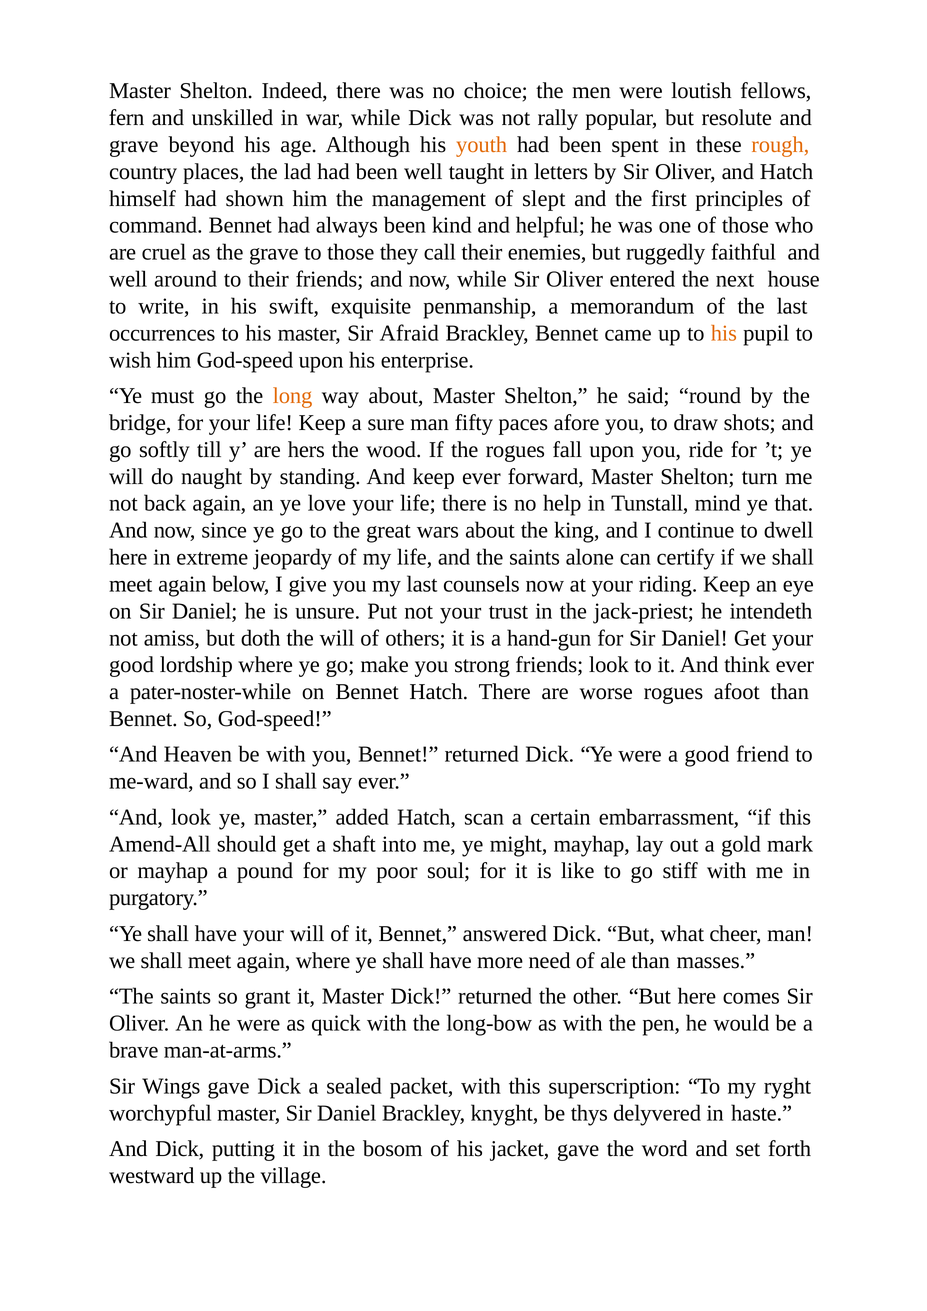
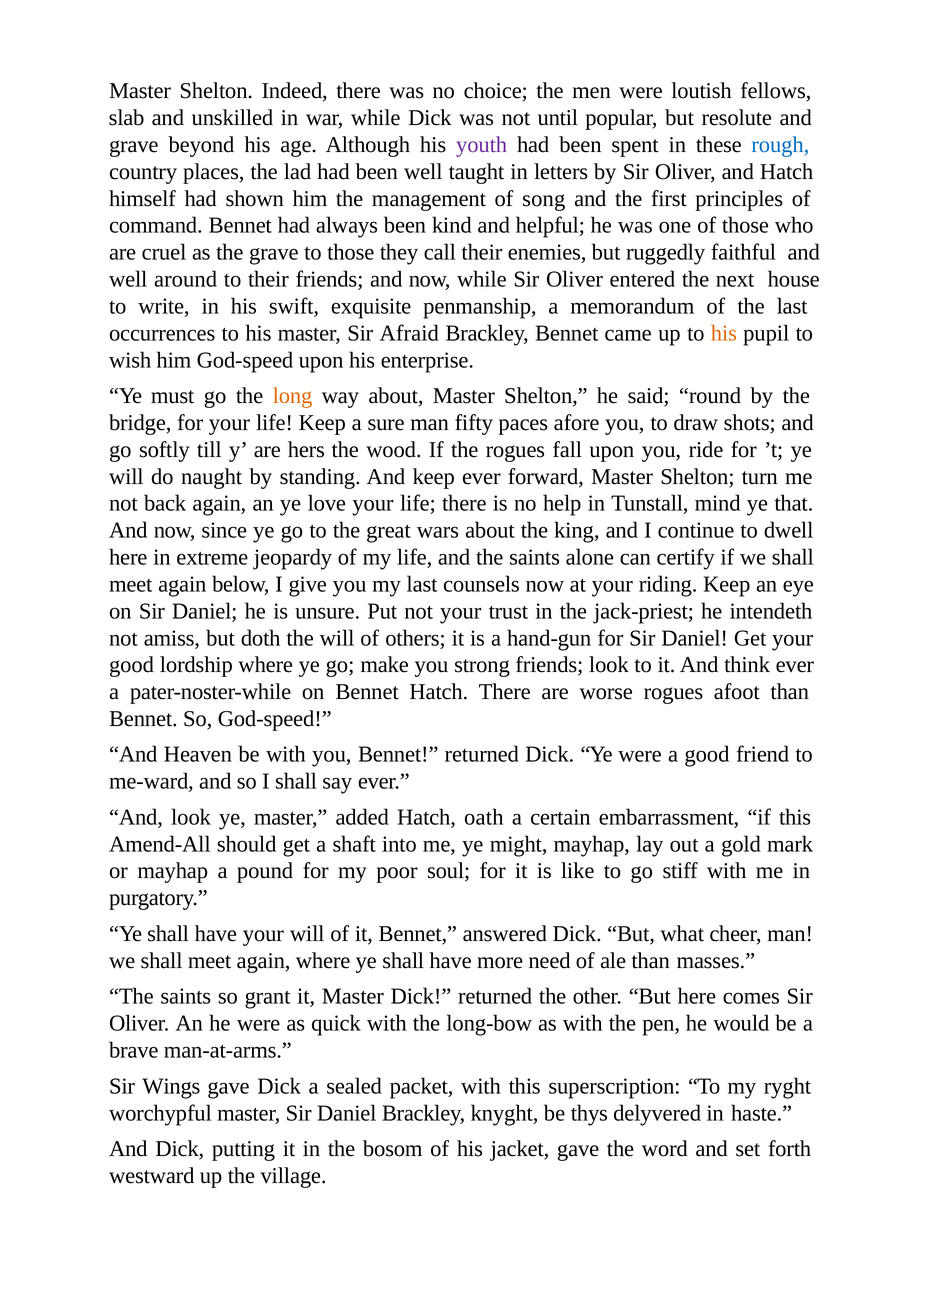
fern: fern -> slab
rally: rally -> until
youth colour: orange -> purple
rough colour: orange -> blue
slept: slept -> song
scan: scan -> oath
